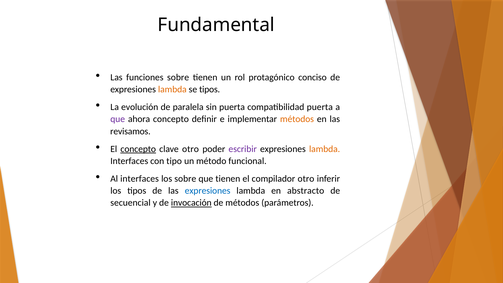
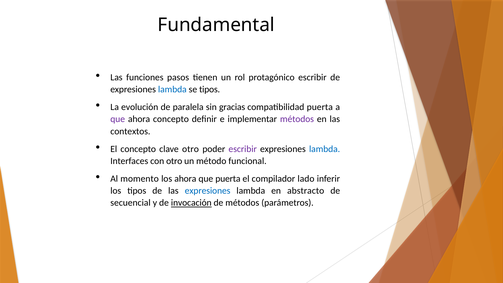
funciones sobre: sobre -> pasos
protagónico conciso: conciso -> escribir
lambda at (172, 89) colour: orange -> blue
sin puerta: puerta -> gracias
métodos at (297, 119) colour: orange -> purple
revisamos: revisamos -> contextos
concepto at (138, 149) underline: present -> none
lambda at (325, 149) colour: orange -> blue
con tipo: tipo -> otro
Al interfaces: interfaces -> momento
los sobre: sobre -> ahora
que tienen: tienen -> puerta
compilador otro: otro -> lado
